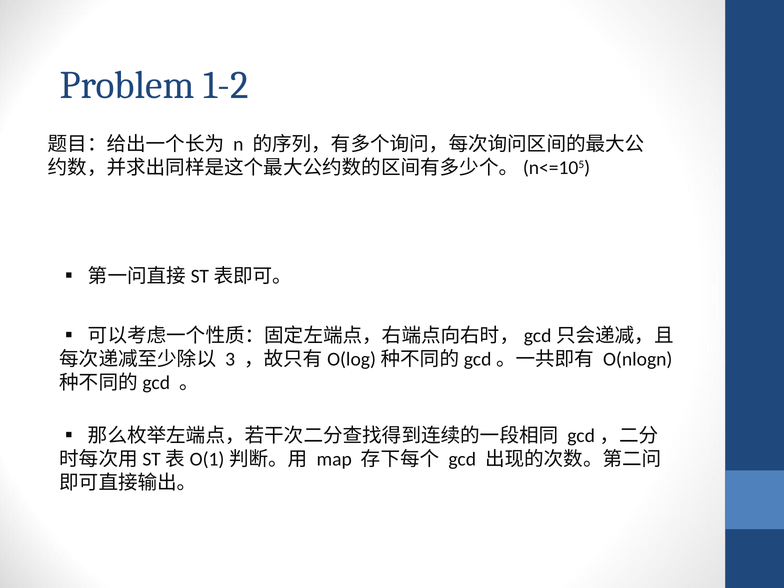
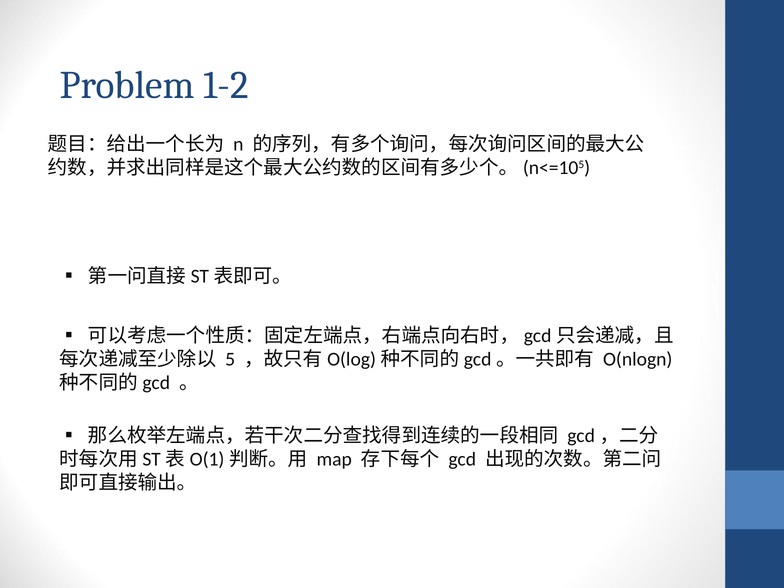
3: 3 -> 5
